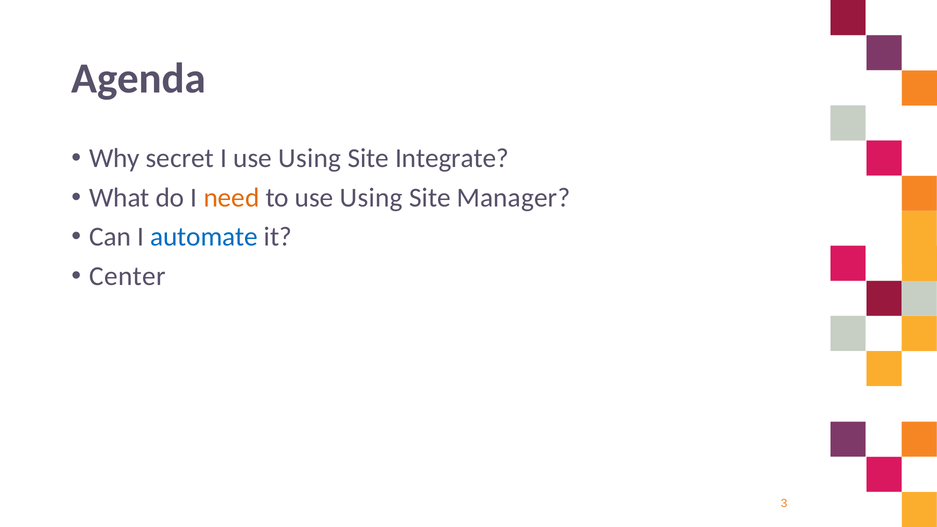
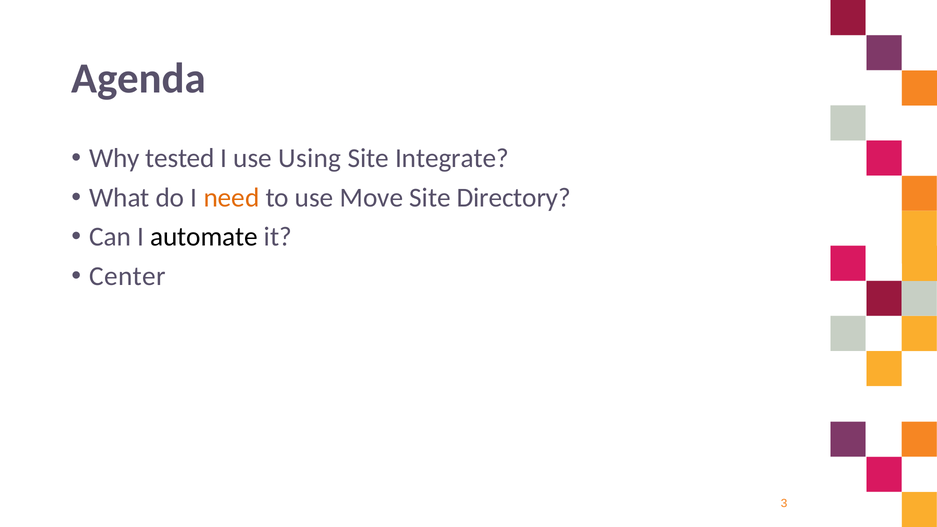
secret: secret -> tested
to use Using: Using -> Move
Manager: Manager -> Directory
automate colour: blue -> black
